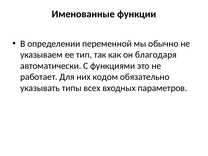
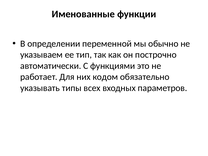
благодаря: благодаря -> построчно
